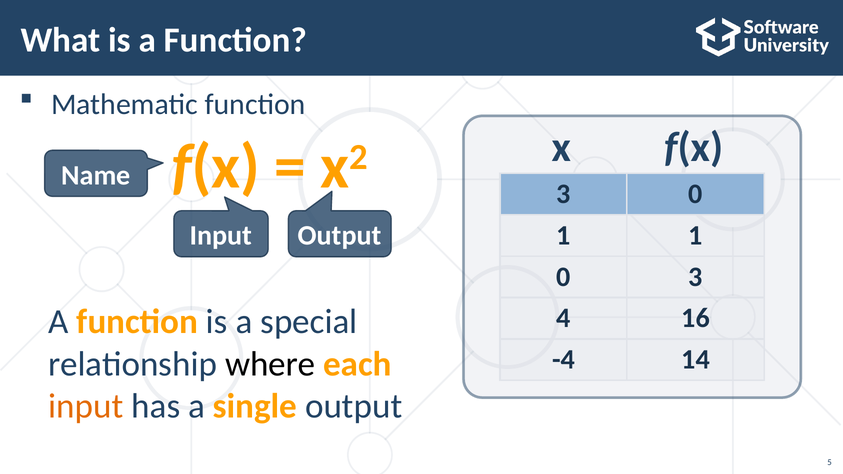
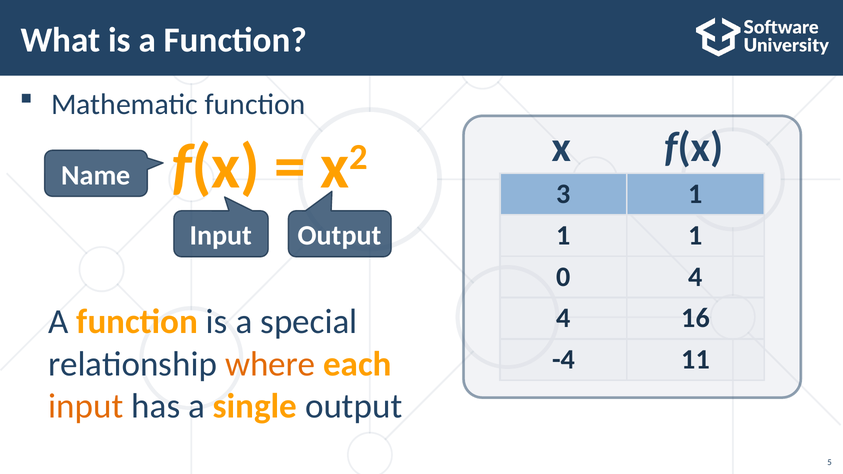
3 0: 0 -> 1
0 3: 3 -> 4
14: 14 -> 11
where colour: black -> orange
